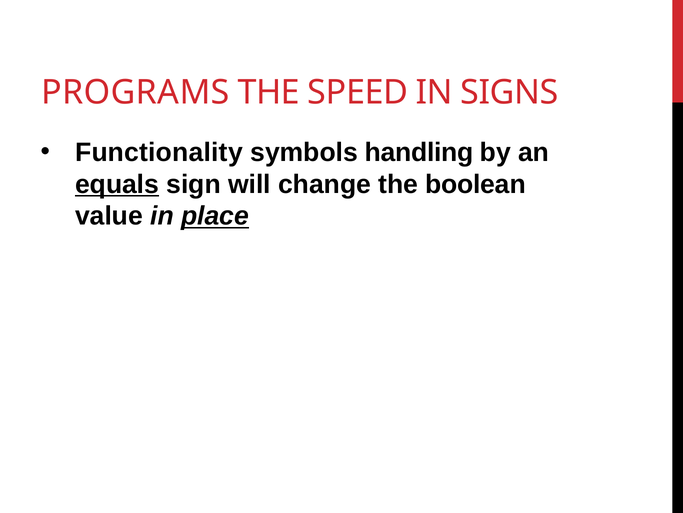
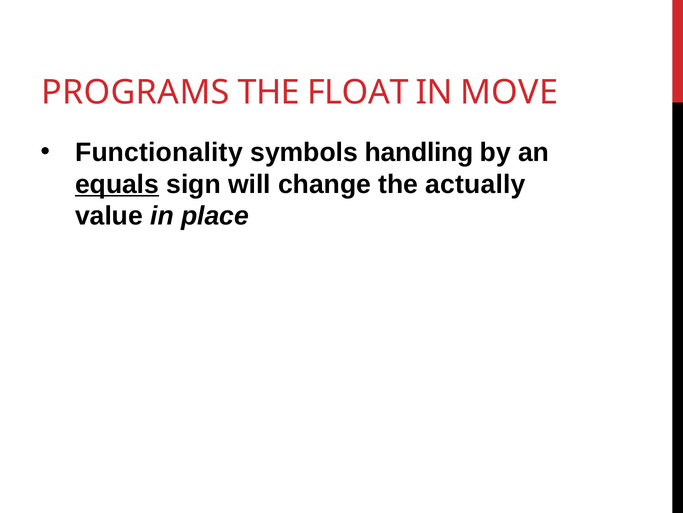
SPEED: SPEED -> FLOAT
SIGNS: SIGNS -> MOVE
boolean: boolean -> actually
place underline: present -> none
